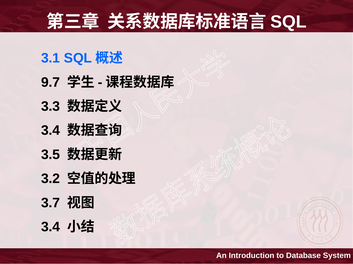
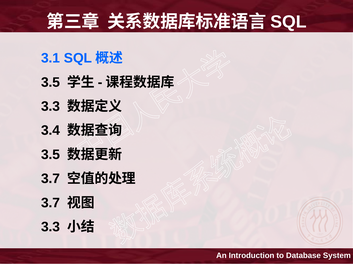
9.7 at (51, 82): 9.7 -> 3.5
3.2 at (51, 179): 3.2 -> 3.7
3.4 at (51, 227): 3.4 -> 3.3
